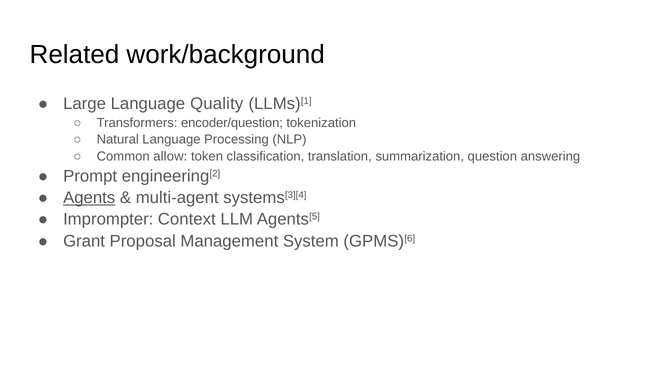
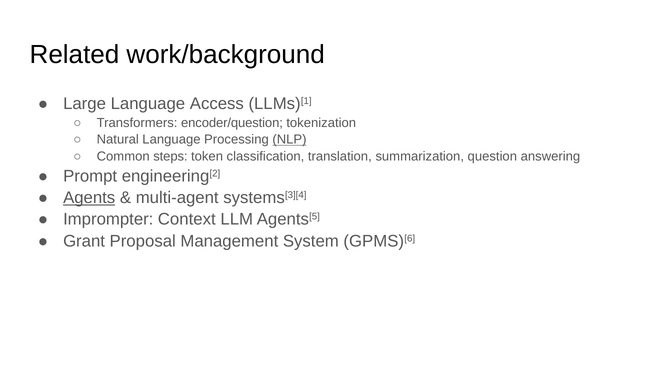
Quality: Quality -> Access
NLP underline: none -> present
allow: allow -> steps
